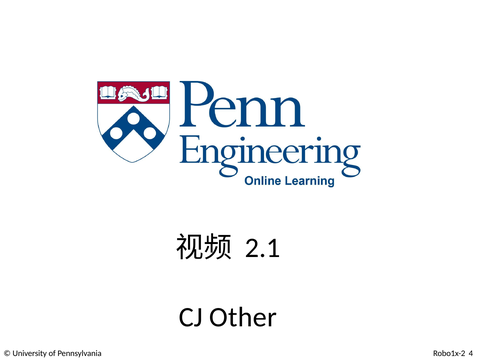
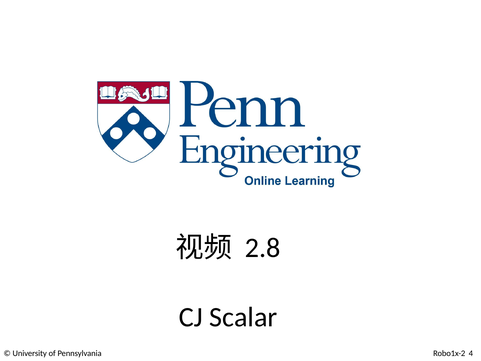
2.1: 2.1 -> 2.8
Other: Other -> Scalar
